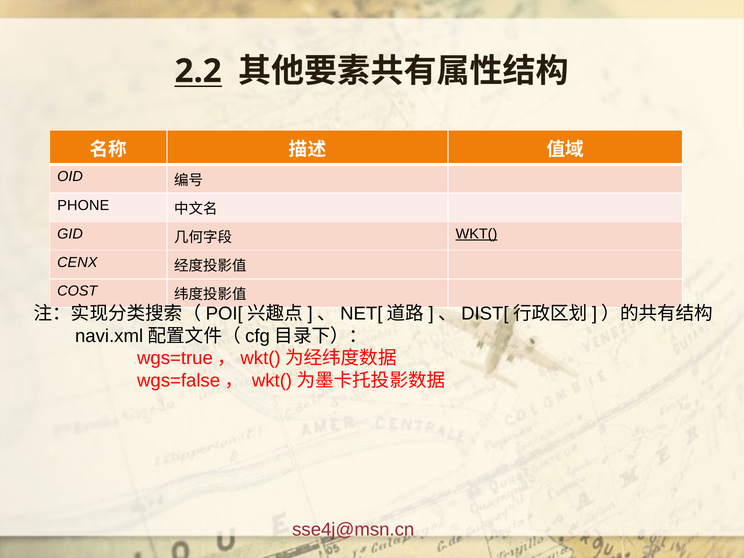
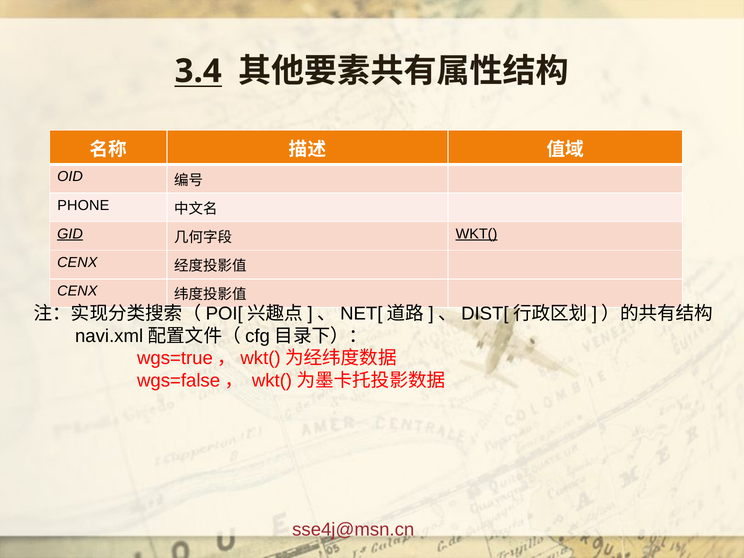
2.2: 2.2 -> 3.4
GID underline: none -> present
COST at (77, 291): COST -> CENX
